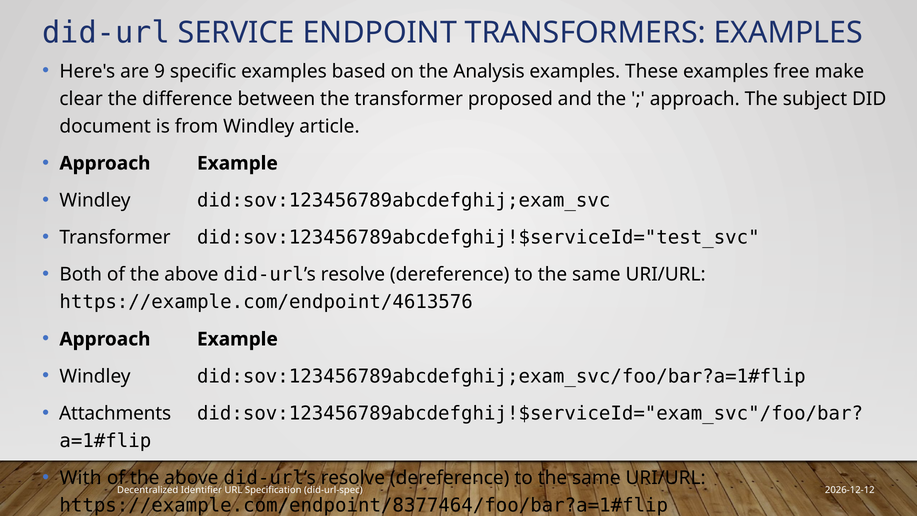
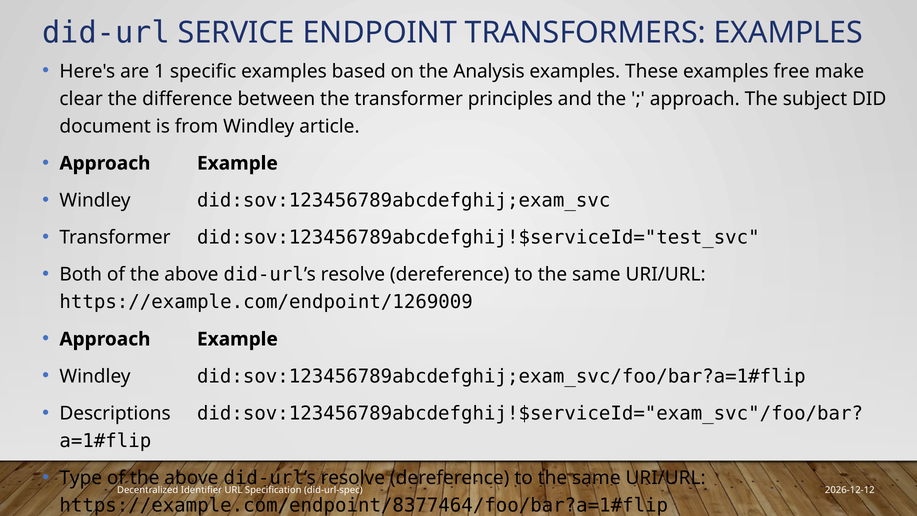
9: 9 -> 1
proposed: proposed -> principles
https://example.com/endpoint/4613576: https://example.com/endpoint/4613576 -> https://example.com/endpoint/1269009
Attachments: Attachments -> Descriptions
With: With -> Type
